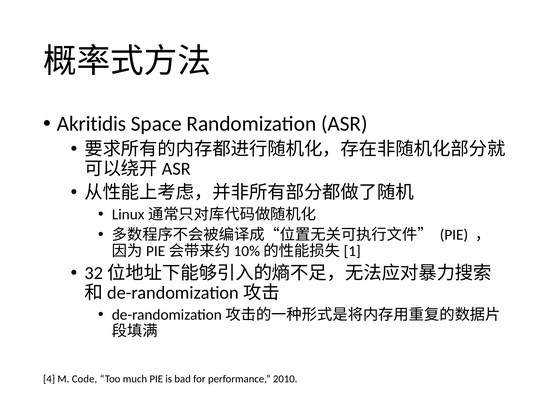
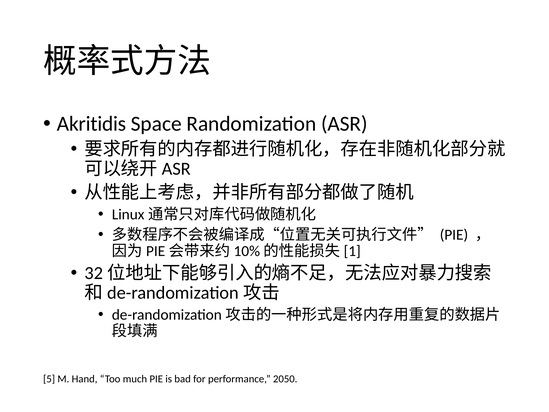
4: 4 -> 5
Code: Code -> Hand
2010: 2010 -> 2050
